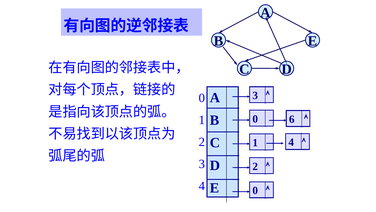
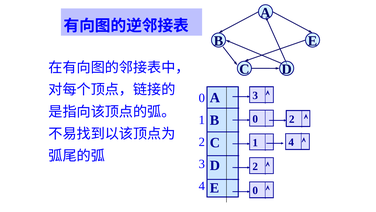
0 6: 6 -> 2
